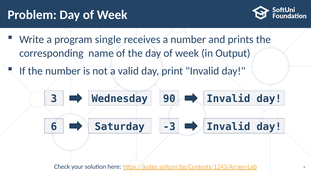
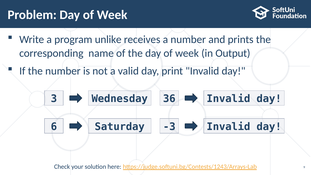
single: single -> unlike
90: 90 -> 36
